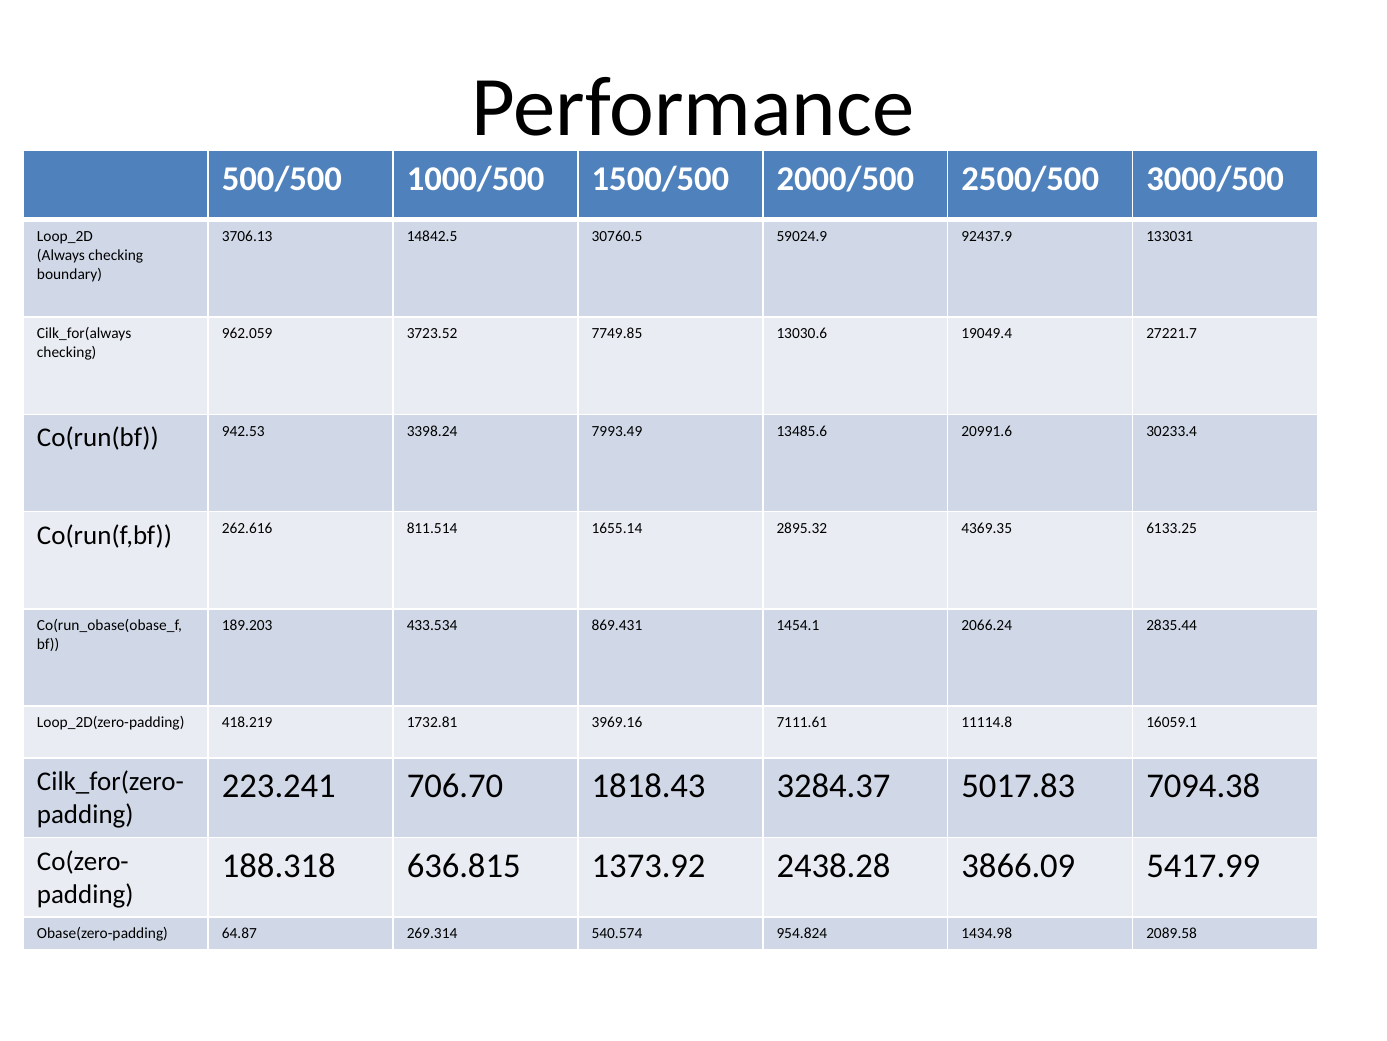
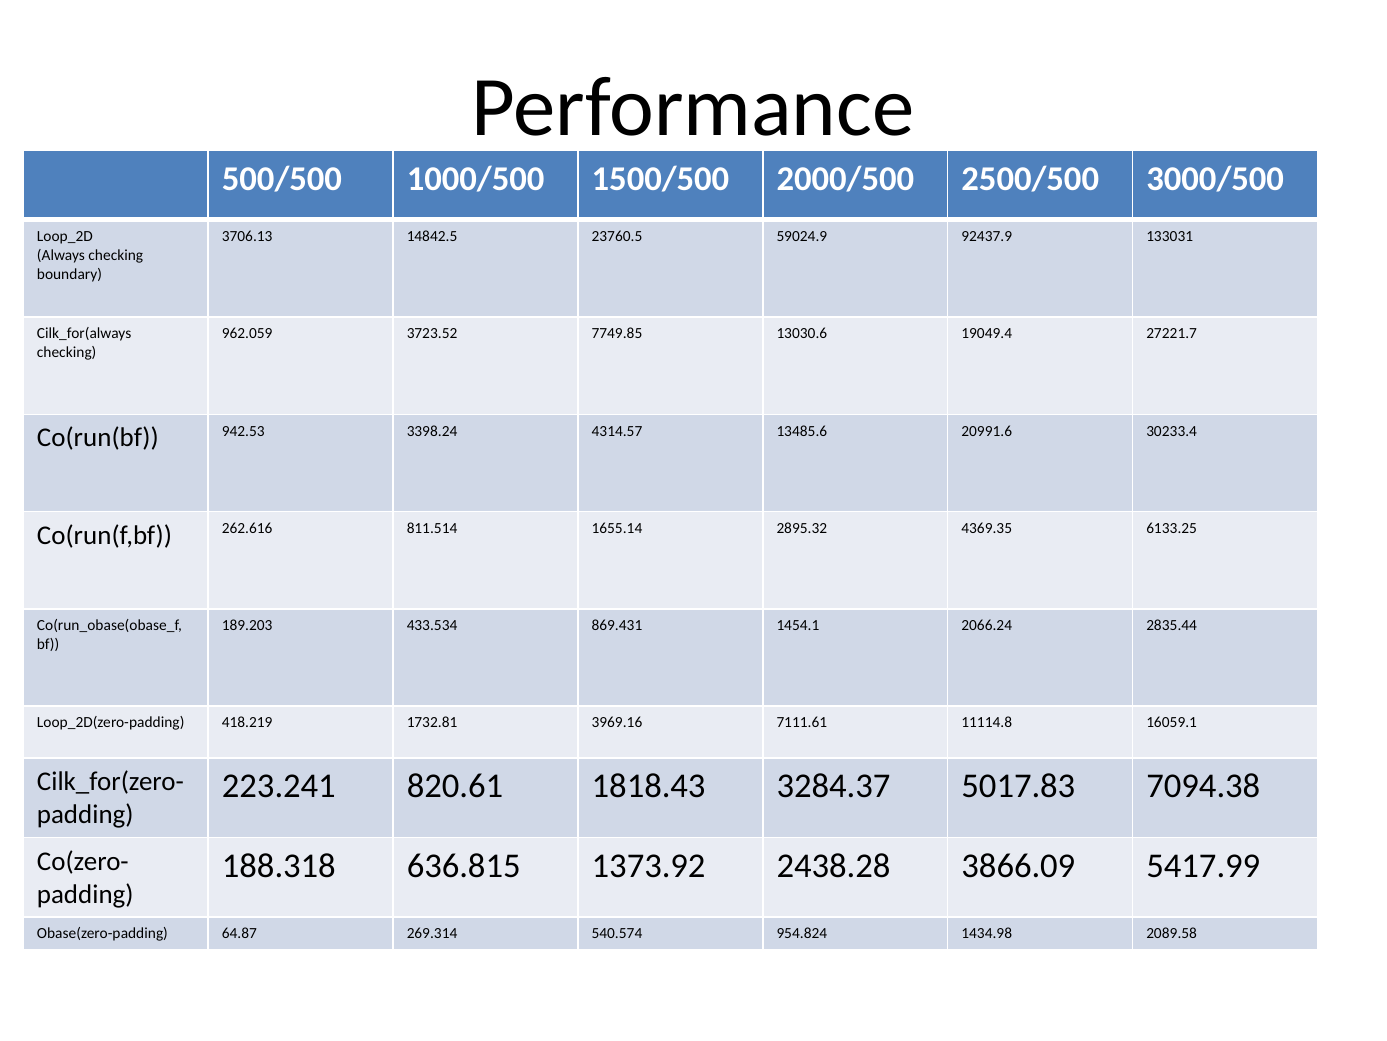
30760.5: 30760.5 -> 23760.5
7993.49: 7993.49 -> 4314.57
706.70: 706.70 -> 820.61
